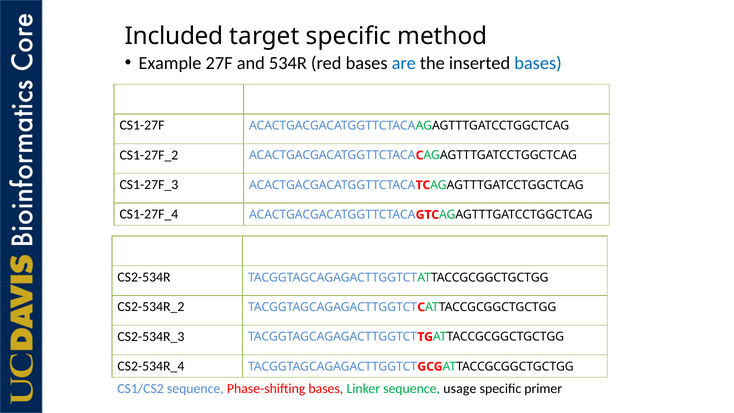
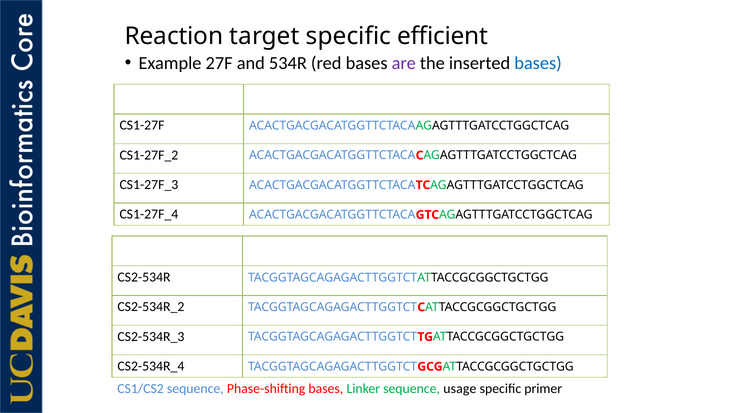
Included: Included -> Reaction
method: method -> efficient
are colour: blue -> purple
